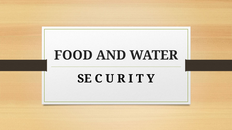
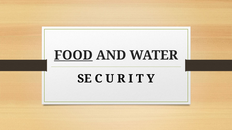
FOOD underline: none -> present
